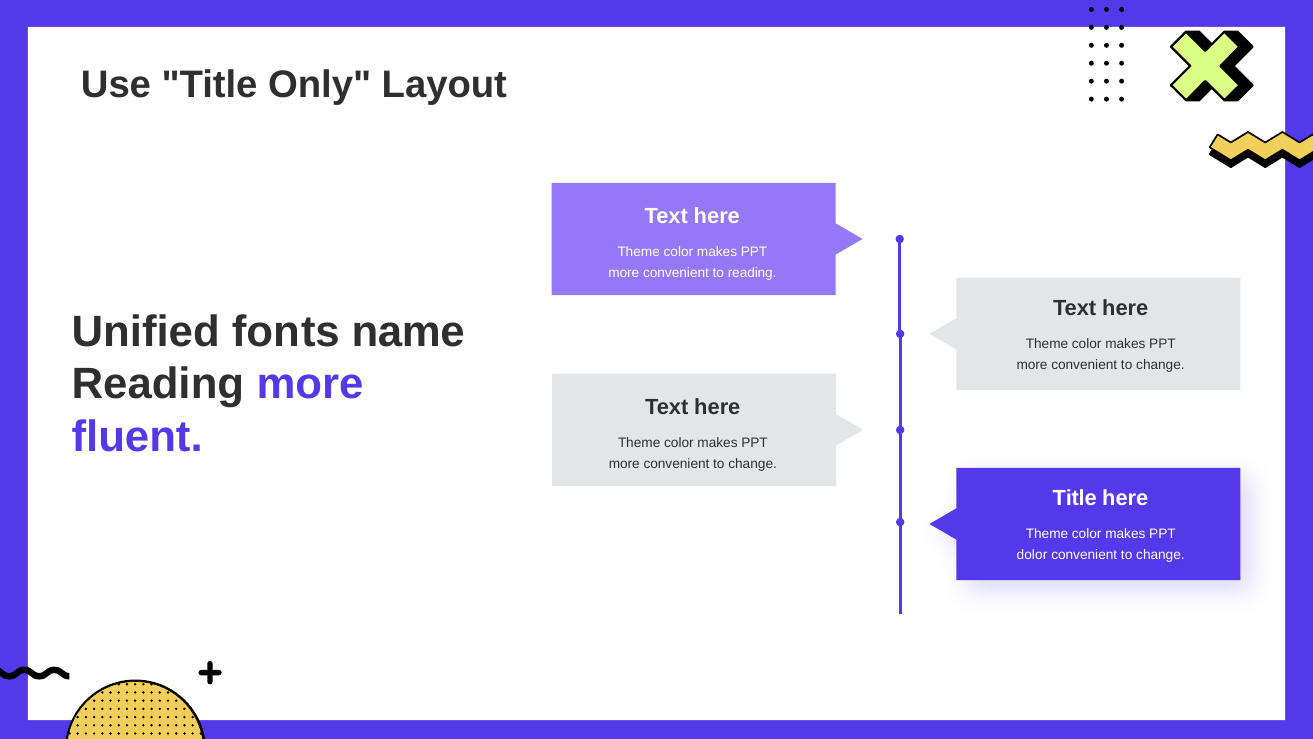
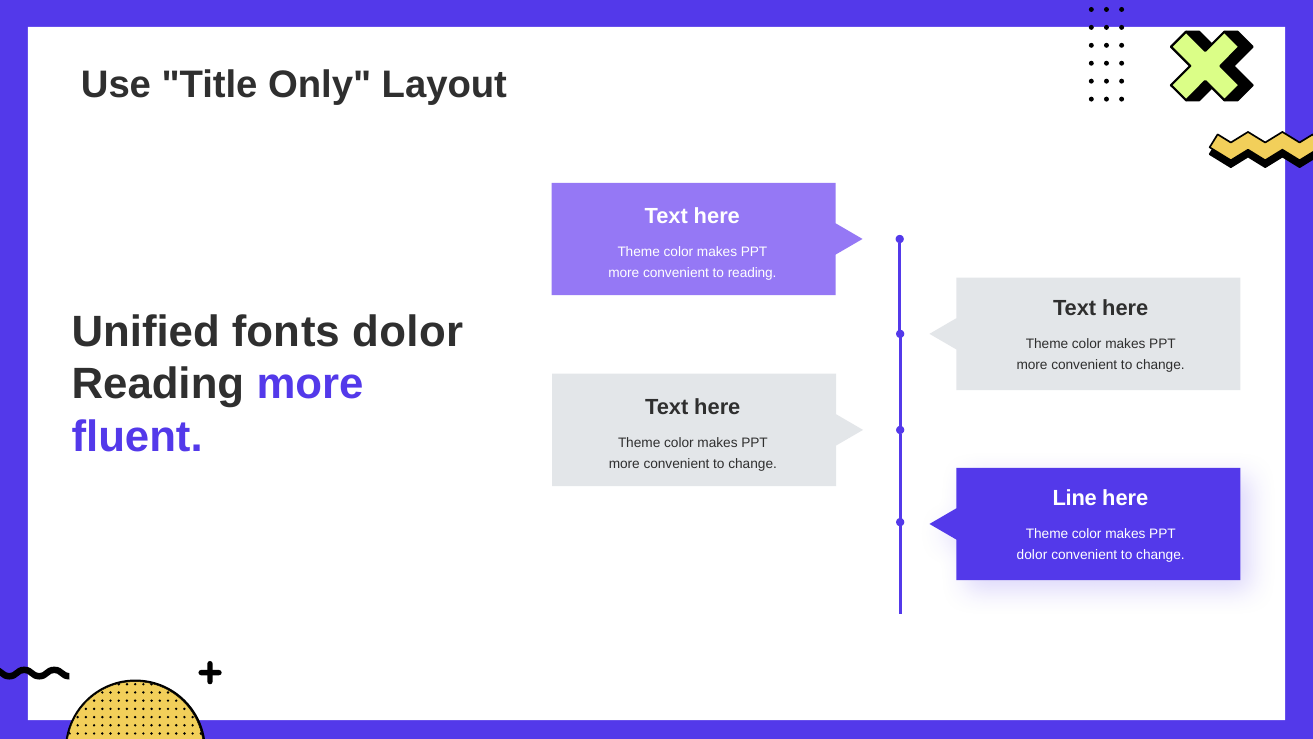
ts name: name -> dolor
Title at (1075, 498): Title -> Line
